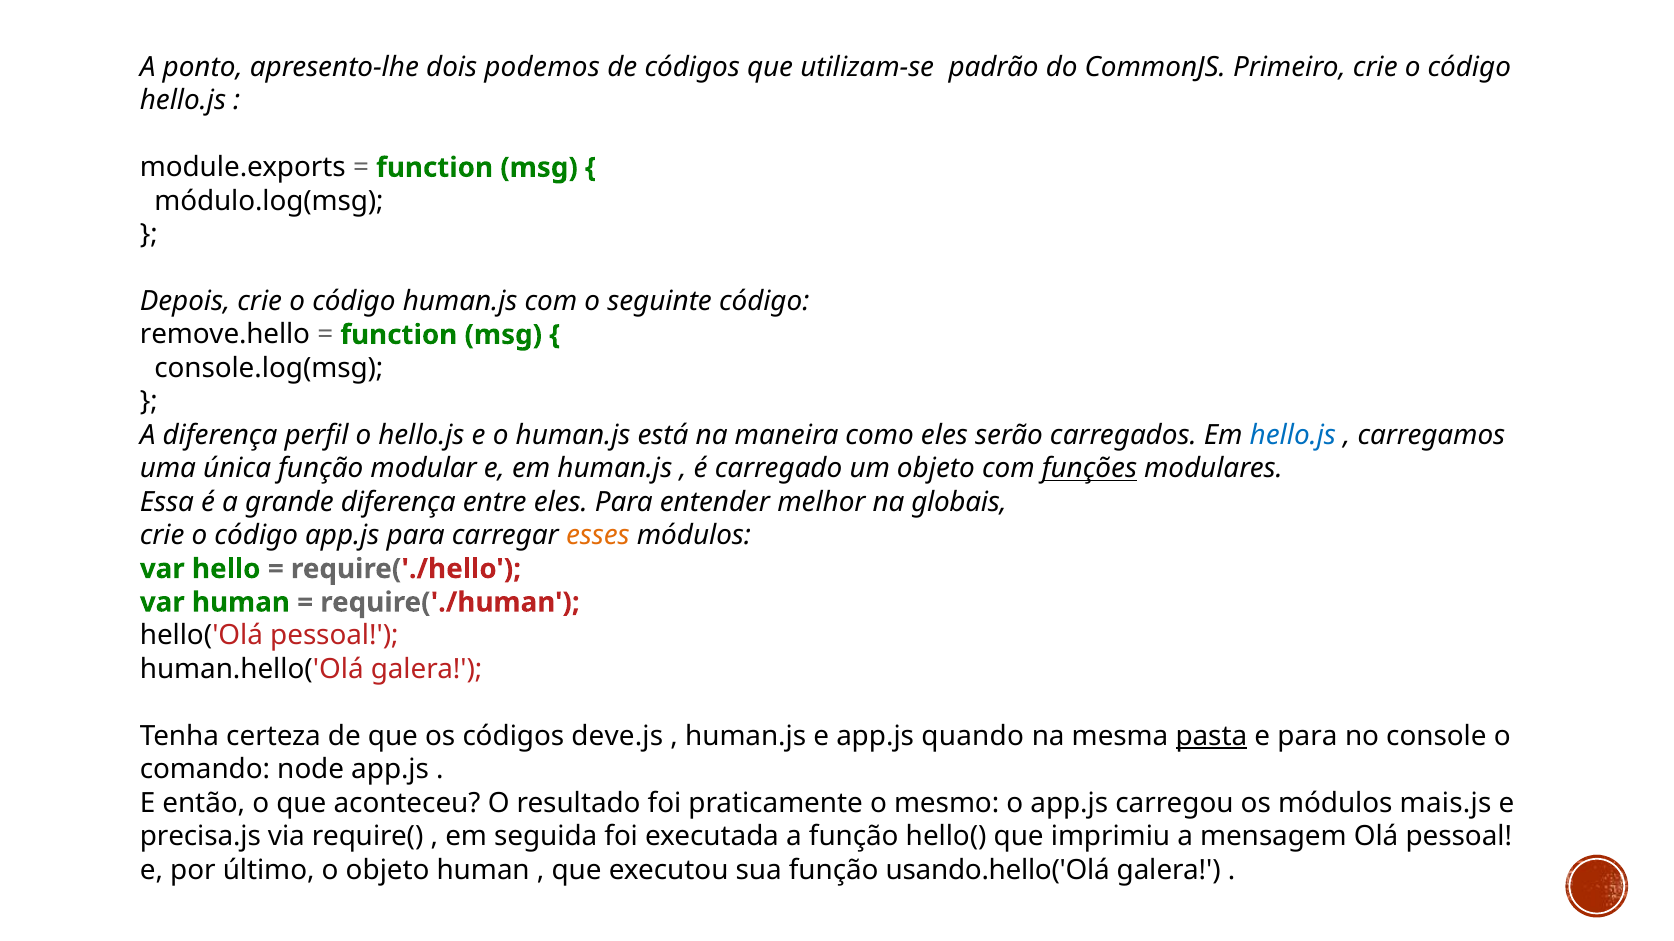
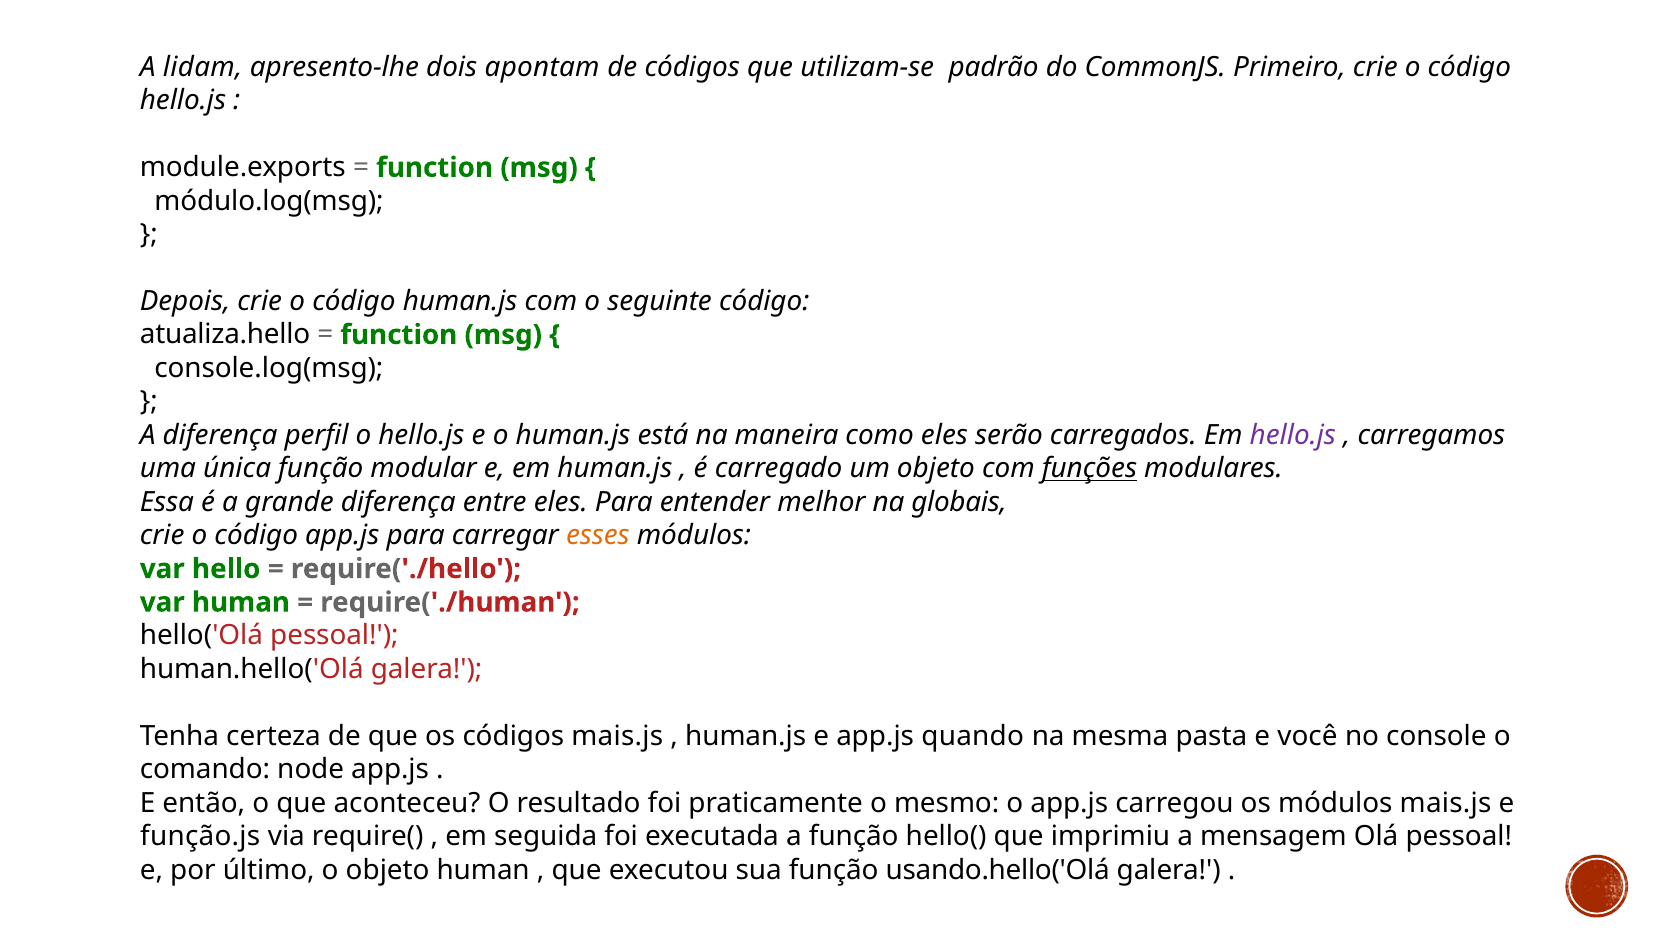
ponto: ponto -> lidam
podemos: podemos -> apontam
remove.hello: remove.hello -> atualiza.hello
hello.js at (1293, 435) colour: blue -> purple
códigos deve.js: deve.js -> mais.js
pasta underline: present -> none
e para: para -> você
precisa.js: precisa.js -> função.js
